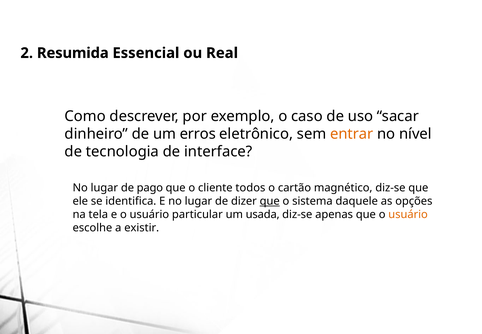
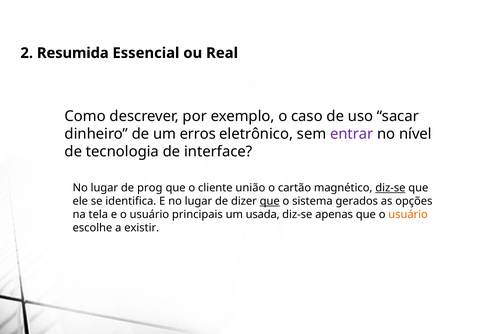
entrar colour: orange -> purple
pago: pago -> prog
todos: todos -> união
diz-se at (390, 188) underline: none -> present
daquele: daquele -> gerados
particular: particular -> principais
